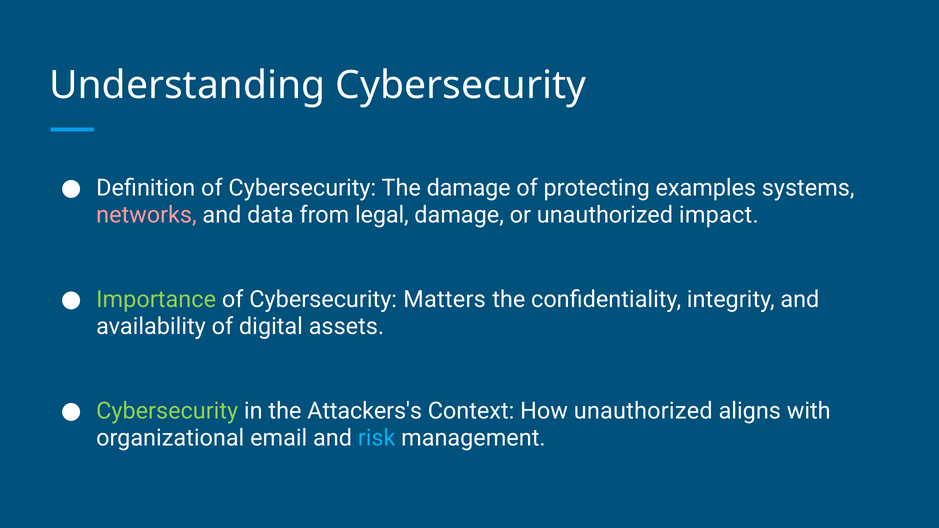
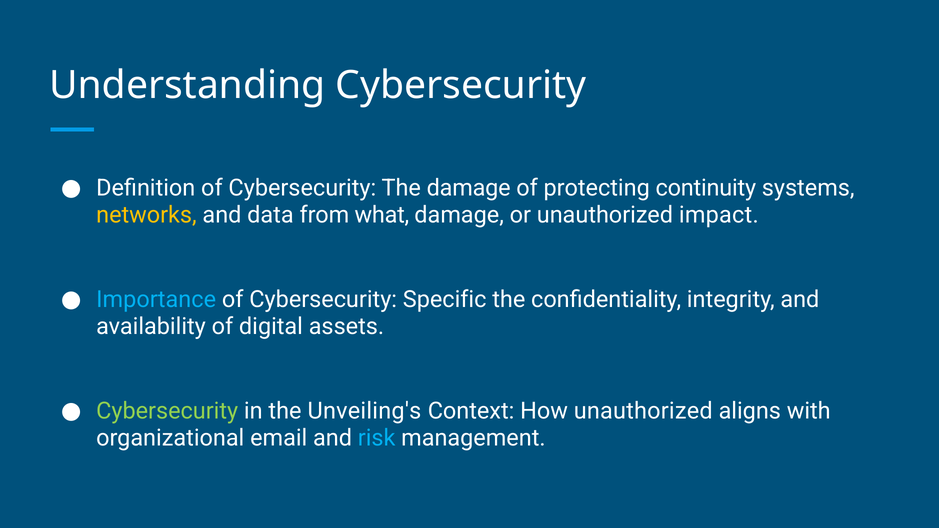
examples: examples -> continuity
networks colour: pink -> yellow
legal: legal -> what
Importance colour: light green -> light blue
Matters: Matters -> Specific
Attackers's: Attackers's -> Unveiling's
